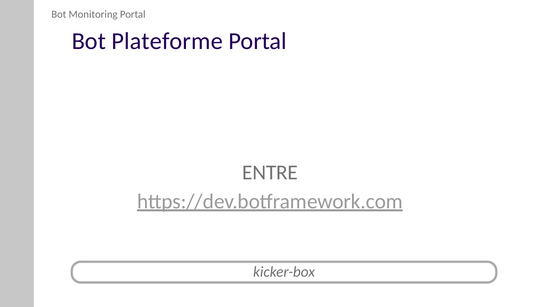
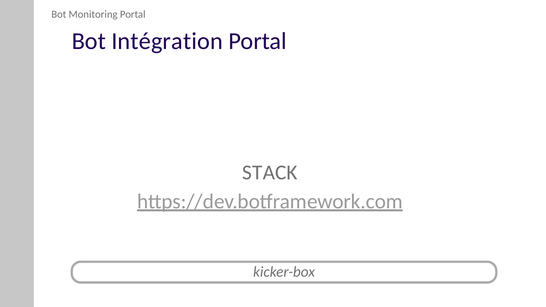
Plateforme: Plateforme -> Intégration
ENTRE: ENTRE -> STACK
